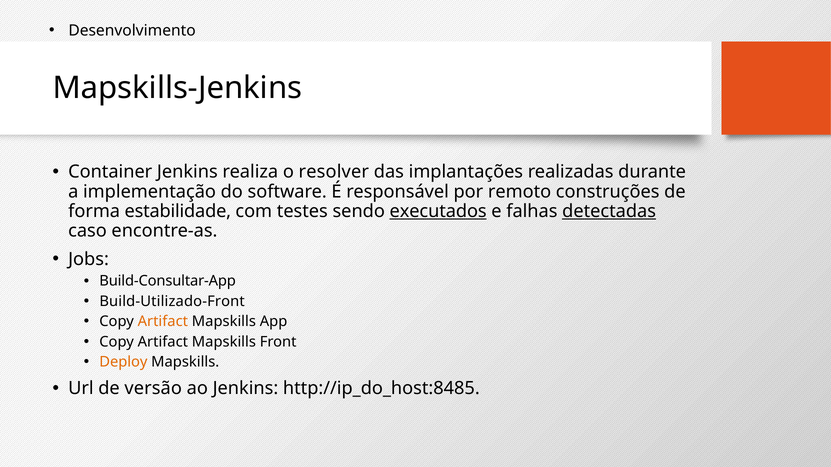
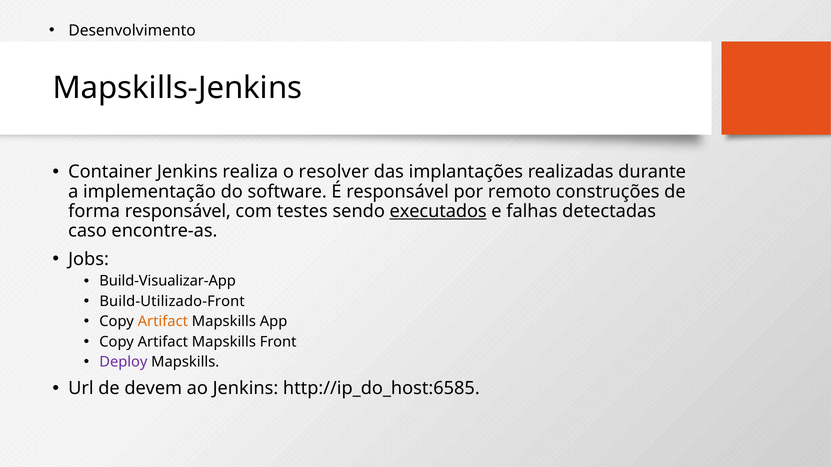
forma estabilidade: estabilidade -> responsável
detectadas underline: present -> none
Build-Consultar-App: Build-Consultar-App -> Build-Visualizar-App
Deploy colour: orange -> purple
versão: versão -> devem
http://ip_do_host:8485: http://ip_do_host:8485 -> http://ip_do_host:6585
